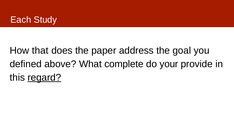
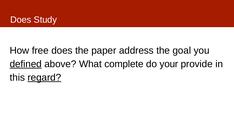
Each at (21, 20): Each -> Does
that: that -> free
defined underline: none -> present
